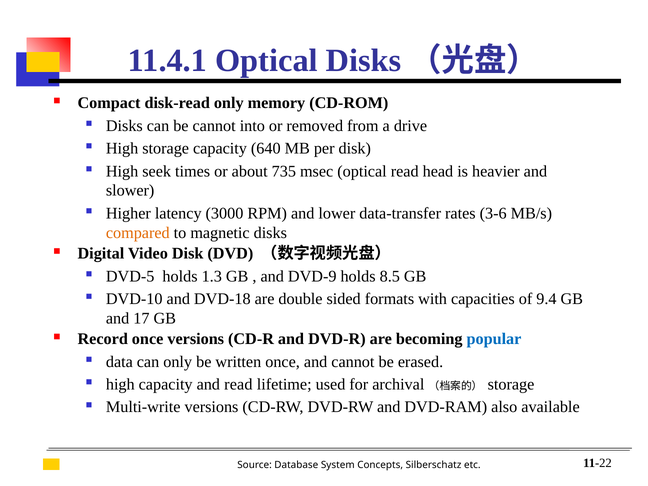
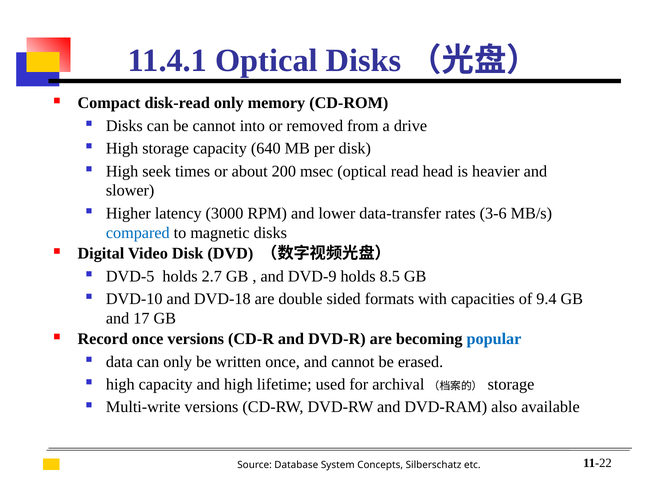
735: 735 -> 200
compared colour: orange -> blue
1.3: 1.3 -> 2.7
and read: read -> high
